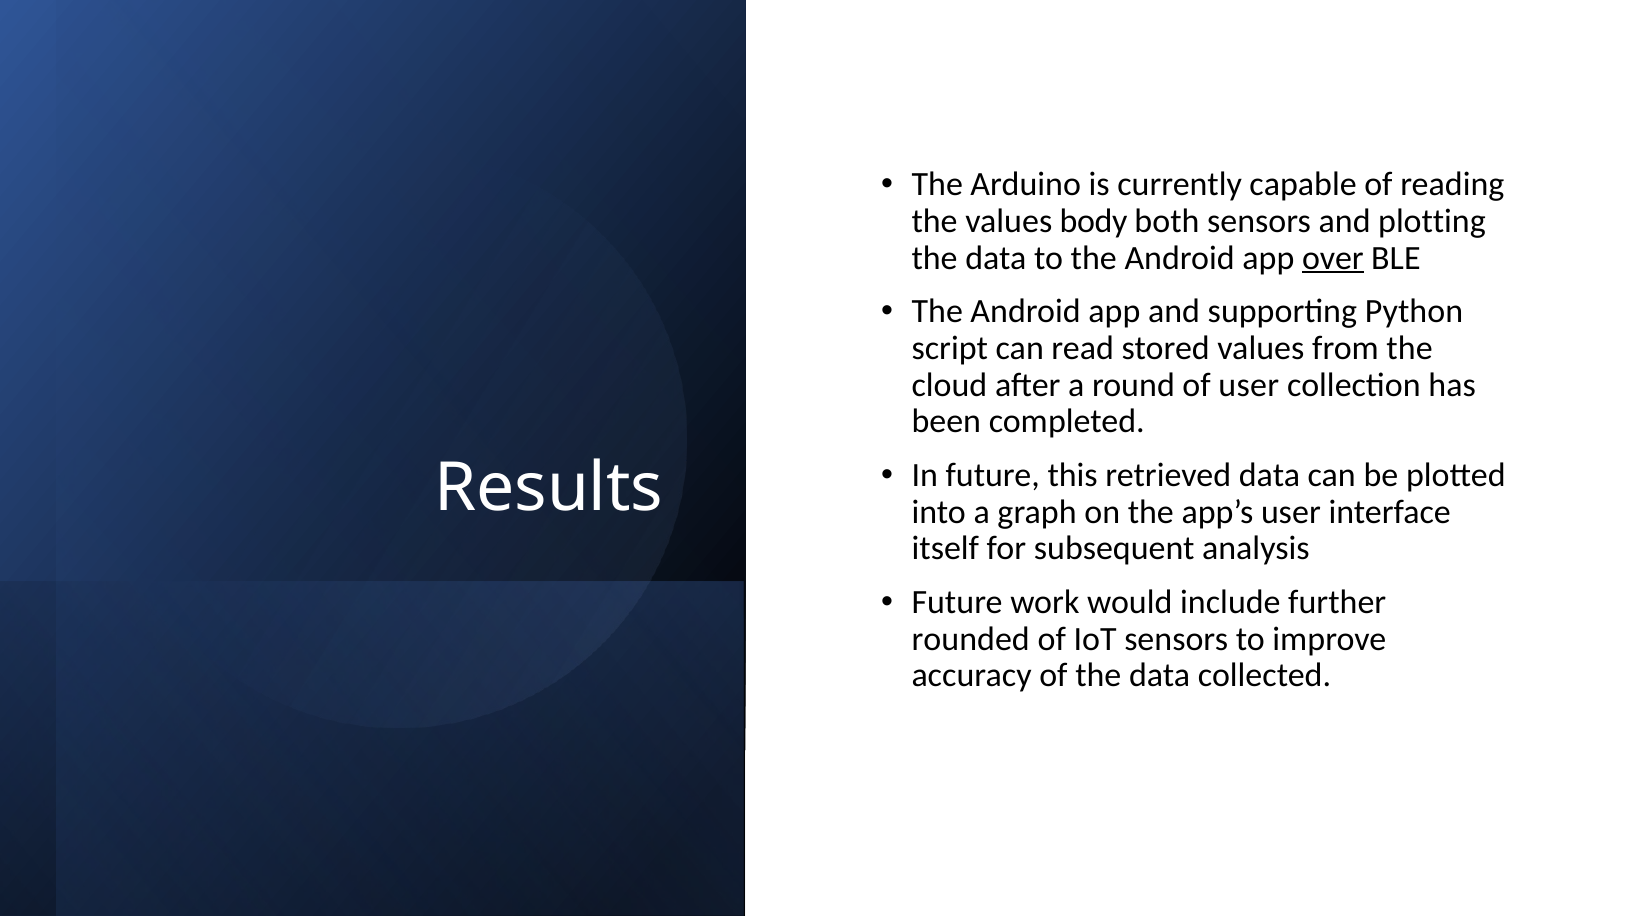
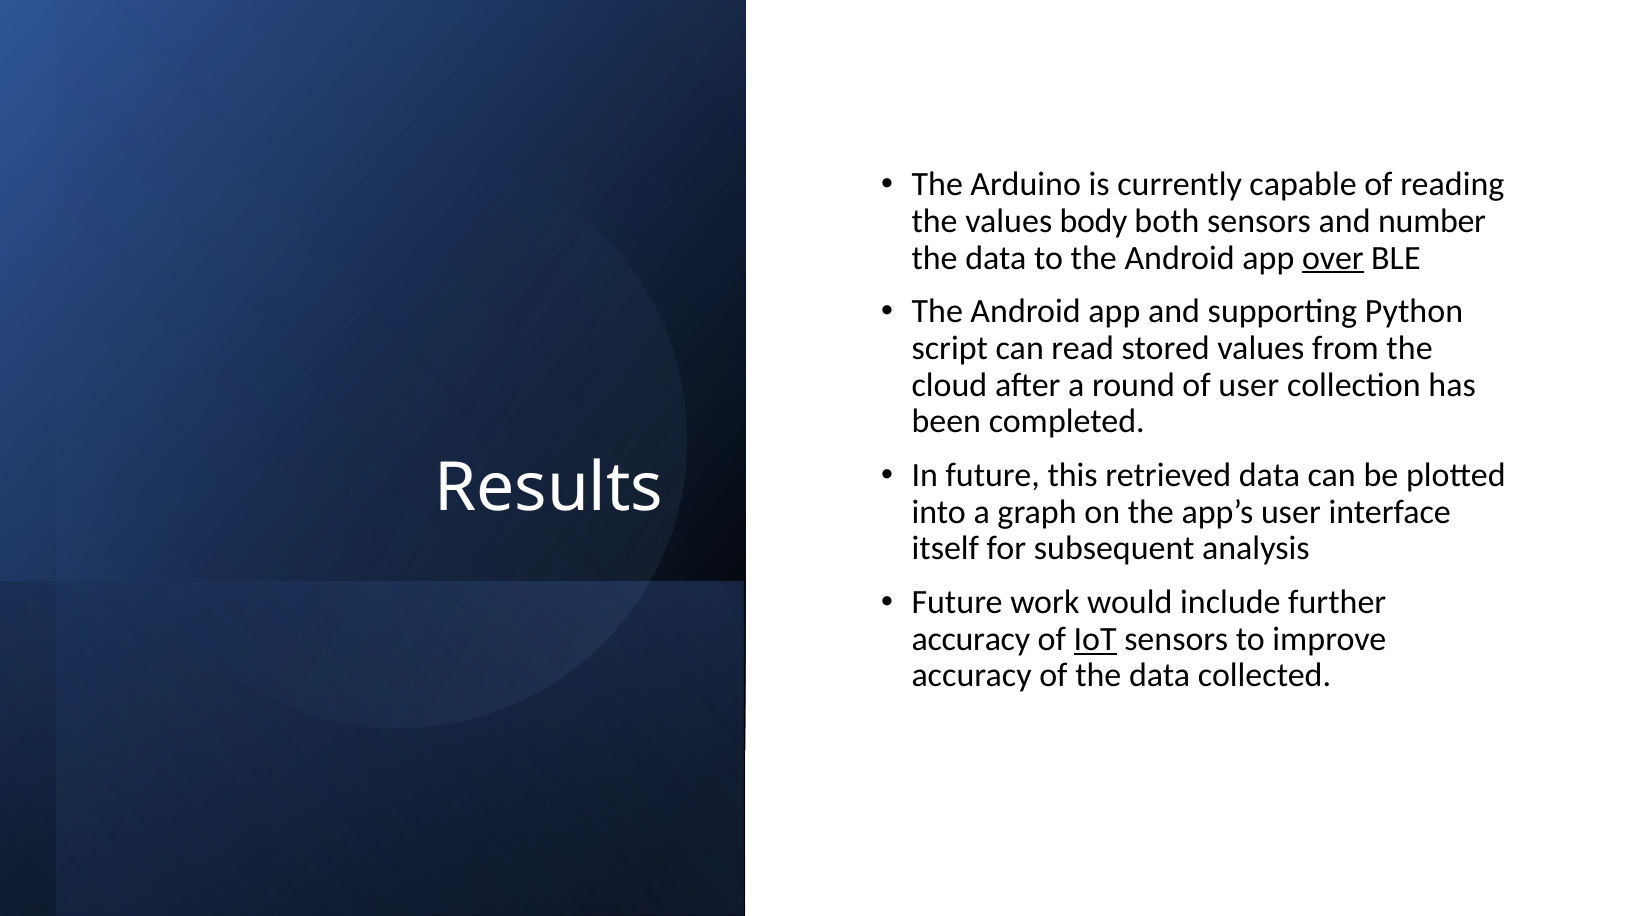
plotting: plotting -> number
rounded at (971, 639): rounded -> accuracy
IoT underline: none -> present
